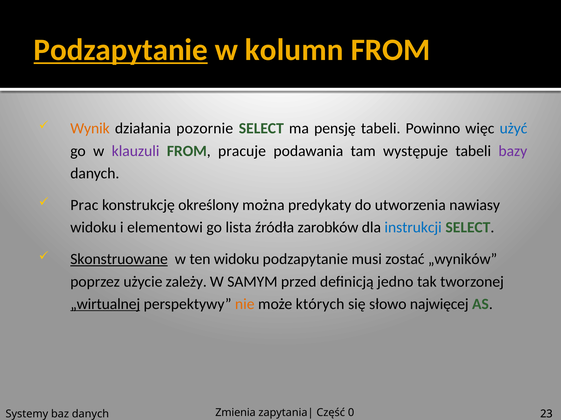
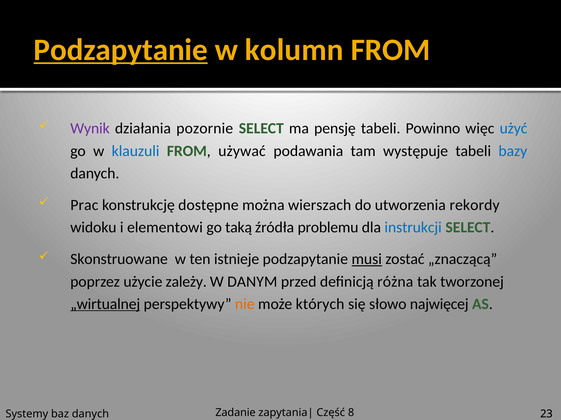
Wynik colour: orange -> purple
klauzuli colour: purple -> blue
pracuje: pracuje -> używać
bazy colour: purple -> blue
określony: określony -> dostępne
predykaty: predykaty -> wierszach
nawiasy: nawiasy -> rekordy
lista: lista -> taką
zarobków: zarobków -> problemu
Skonstruowane underline: present -> none
ten widoku: widoku -> istnieje
musi underline: none -> present
„wyników: „wyników -> „znaczącą
SAMYM: SAMYM -> DANYM
jedno: jedno -> różna
Zmienia: Zmienia -> Zadanie
0: 0 -> 8
